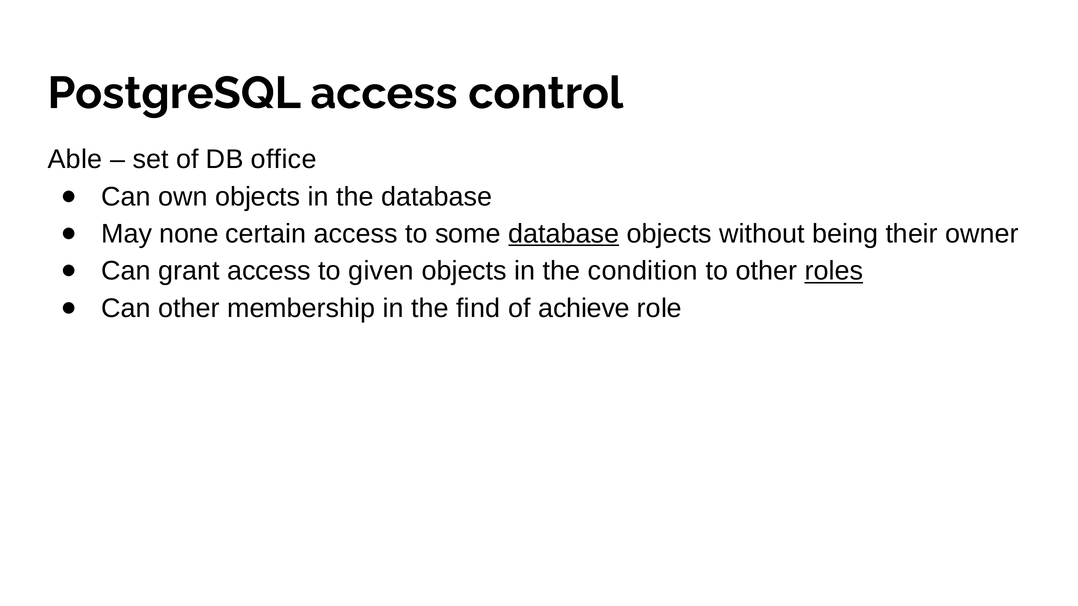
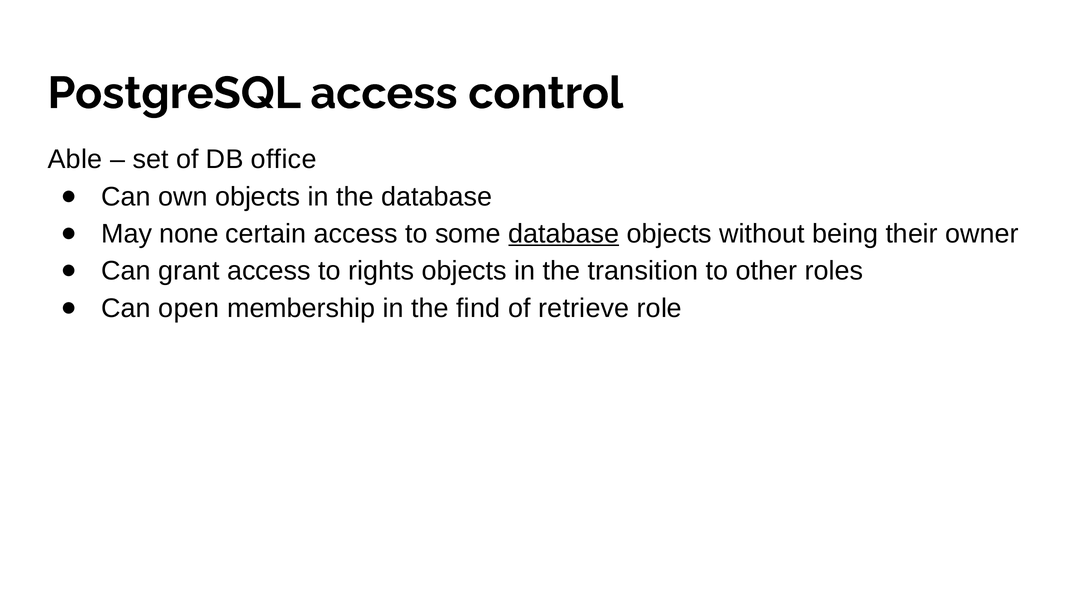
given: given -> rights
condition: condition -> transition
roles underline: present -> none
Can other: other -> open
achieve: achieve -> retrieve
